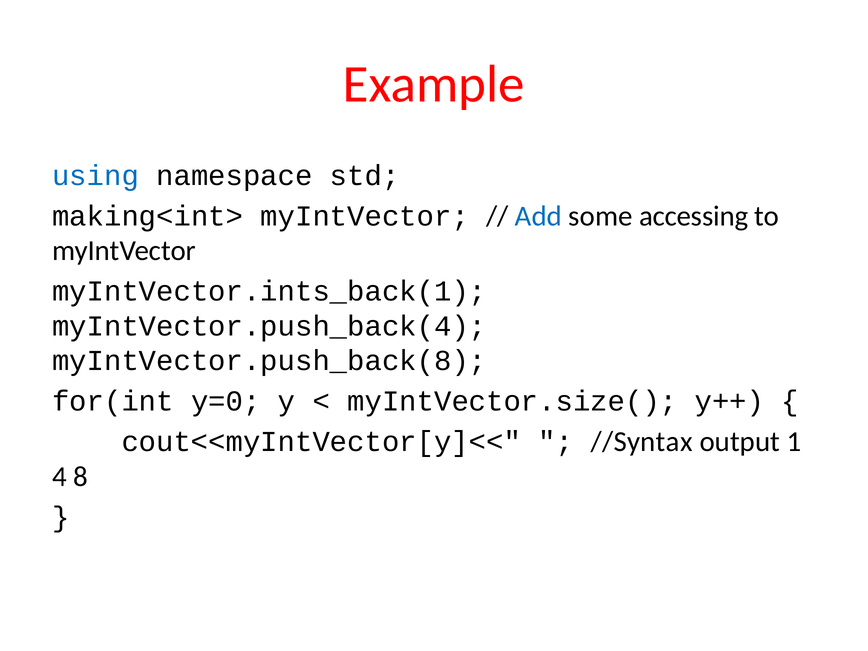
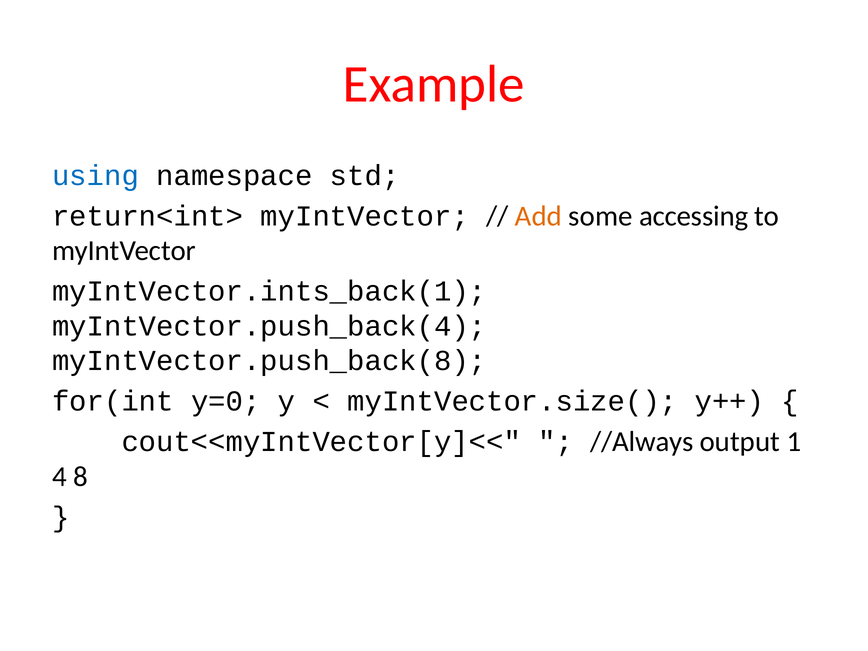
making<int>: making<int> -> return<int>
Add colour: blue -> orange
//Syntax: //Syntax -> //Always
